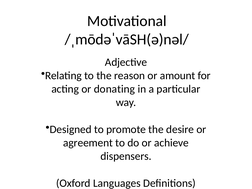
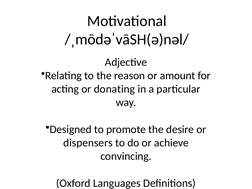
agreement: agreement -> dispensers
dispensers: dispensers -> convincing
